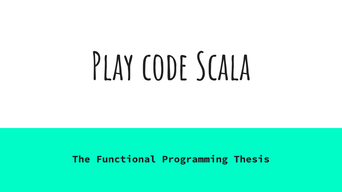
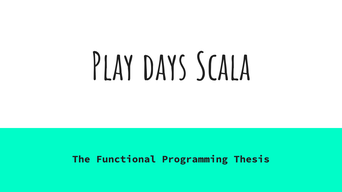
code: code -> days
